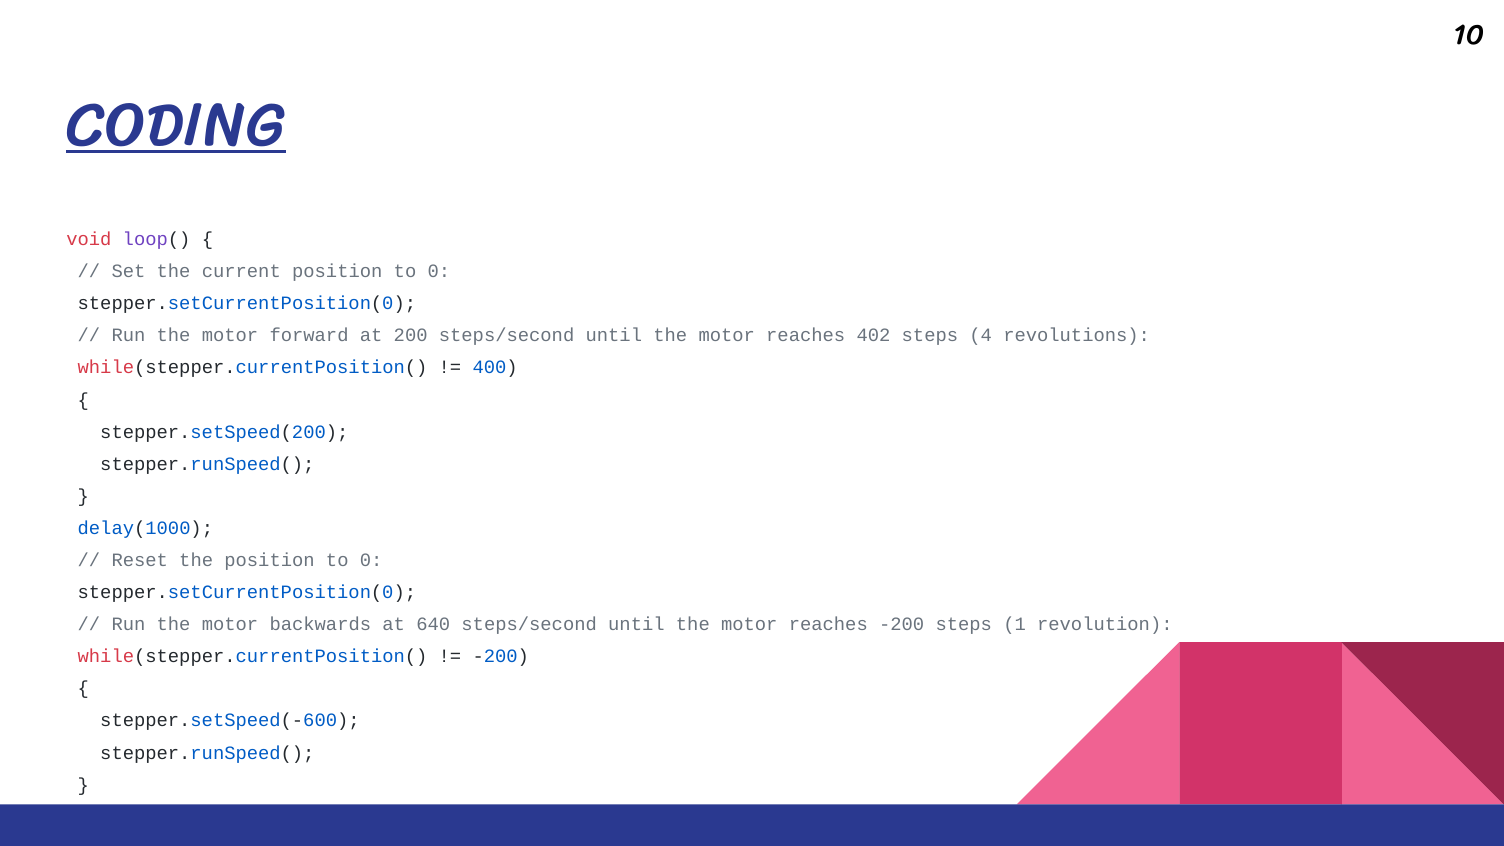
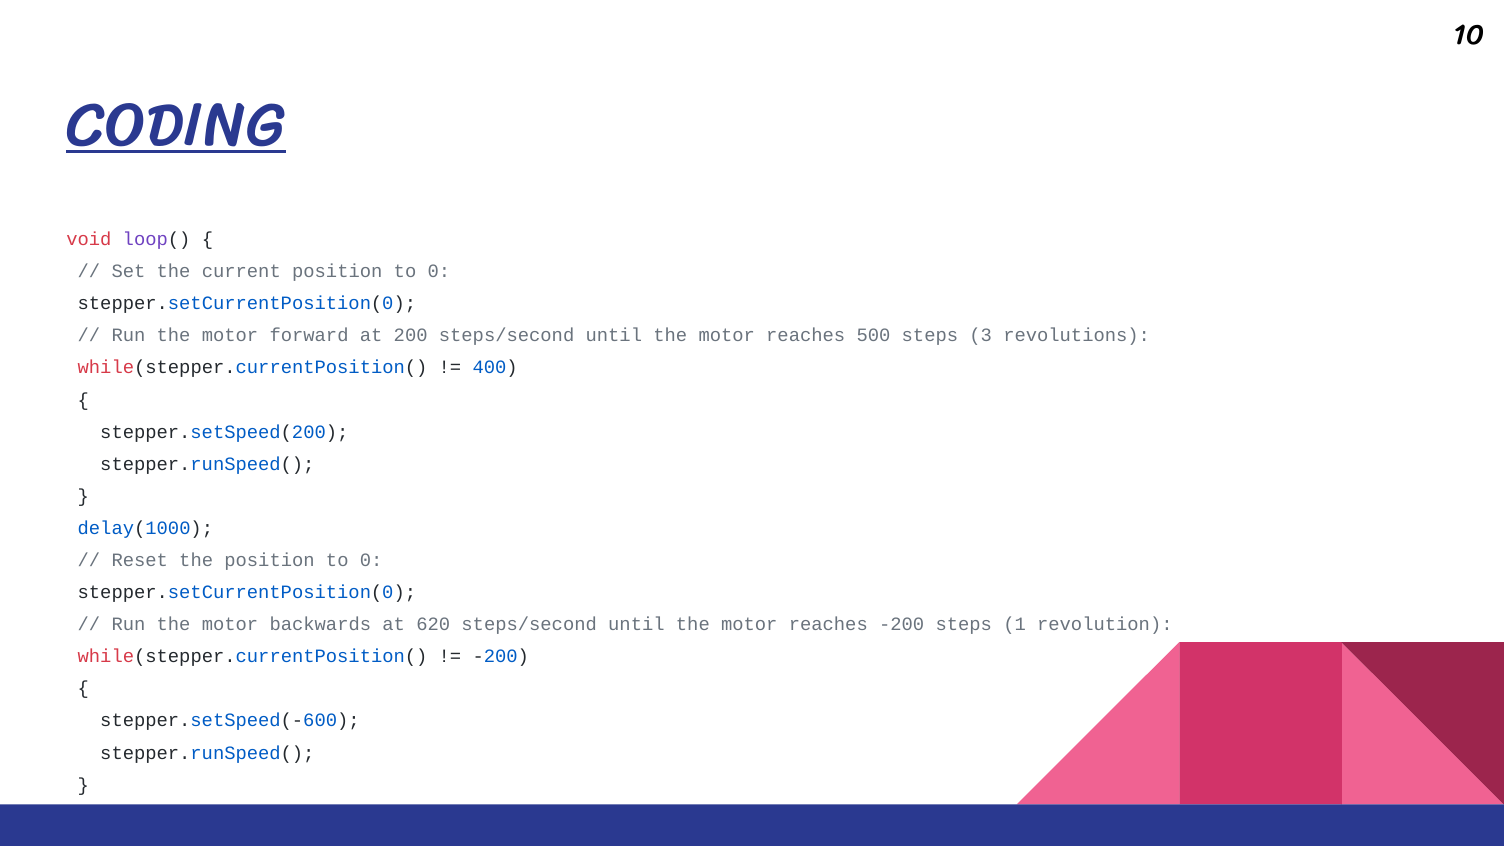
402: 402 -> 500
4: 4 -> 3
640: 640 -> 620
